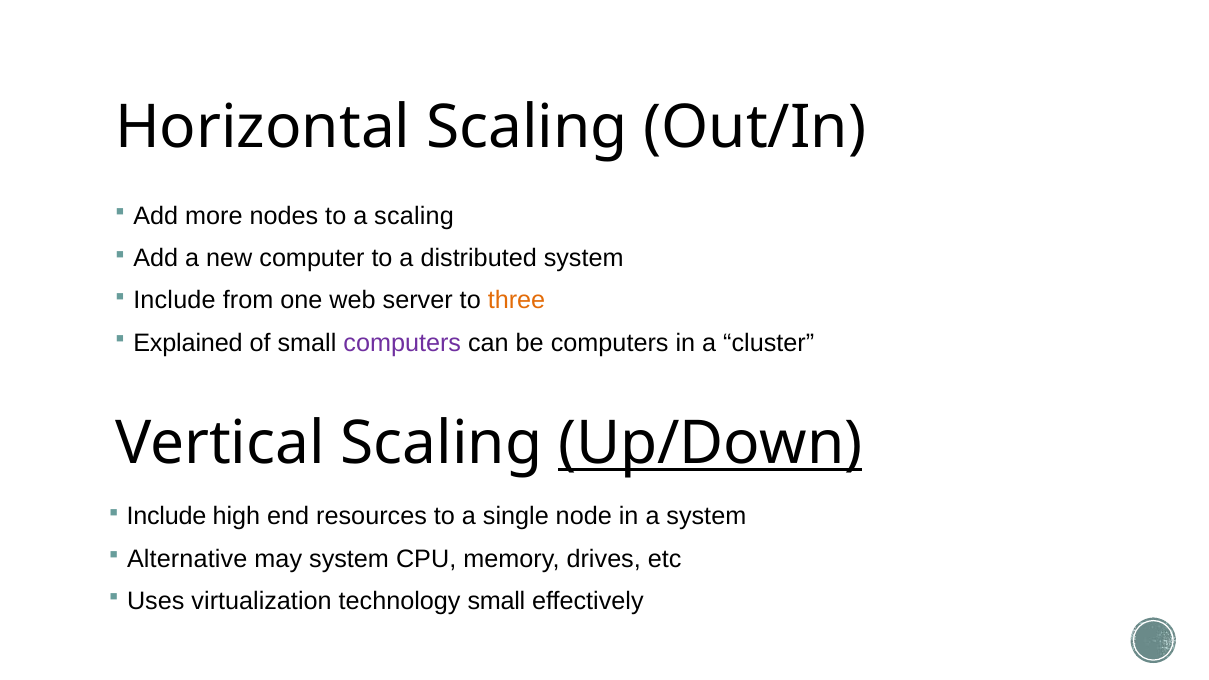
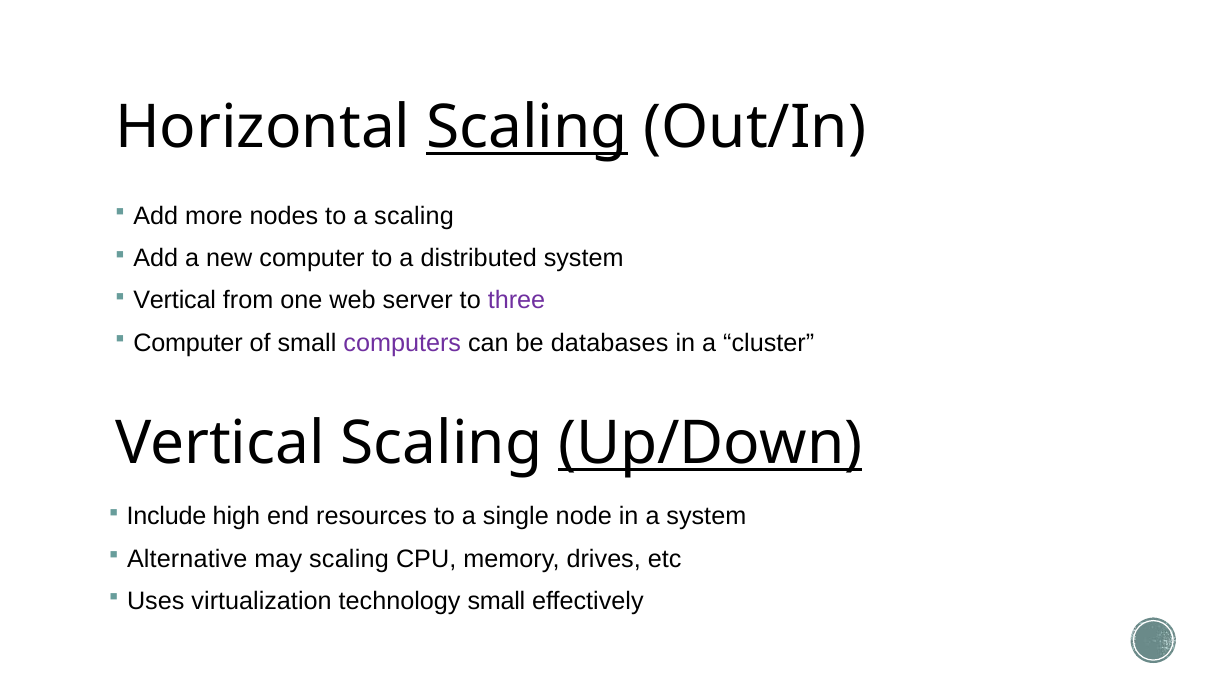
Scaling at (527, 127) underline: none -> present
Include at (174, 301): Include -> Vertical
three colour: orange -> purple
Explained at (188, 343): Explained -> Computer
be computers: computers -> databases
may system: system -> scaling
